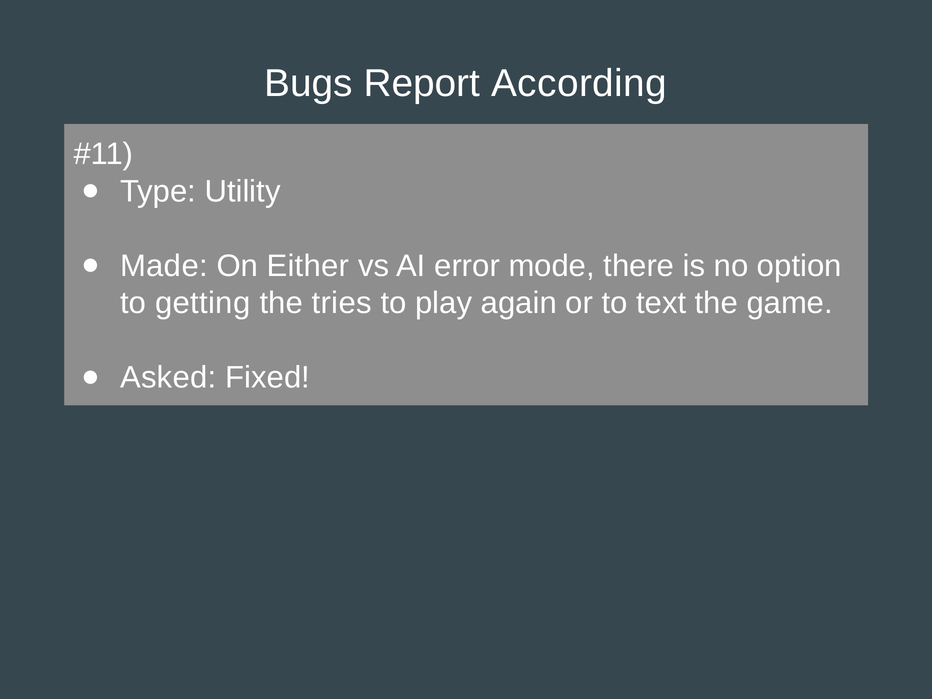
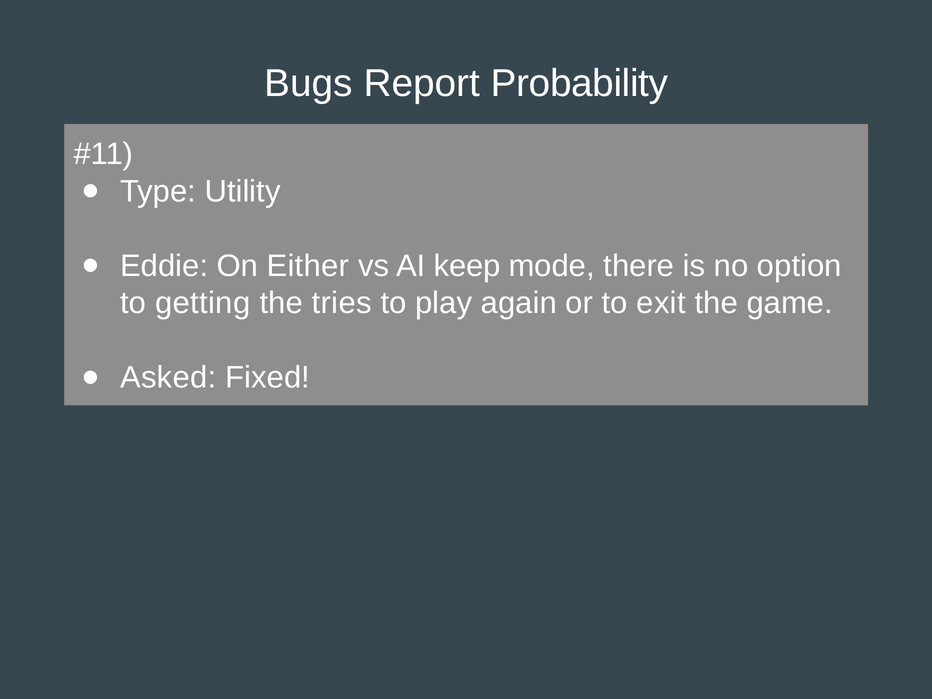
According: According -> Probability
Made: Made -> Eddie
error: error -> keep
text: text -> exit
